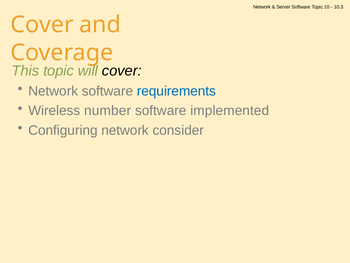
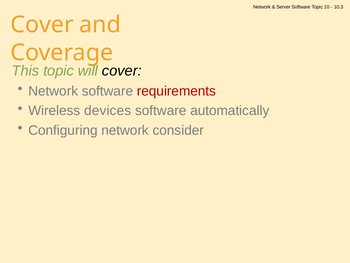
requirements colour: blue -> red
number: number -> devices
implemented: implemented -> automatically
